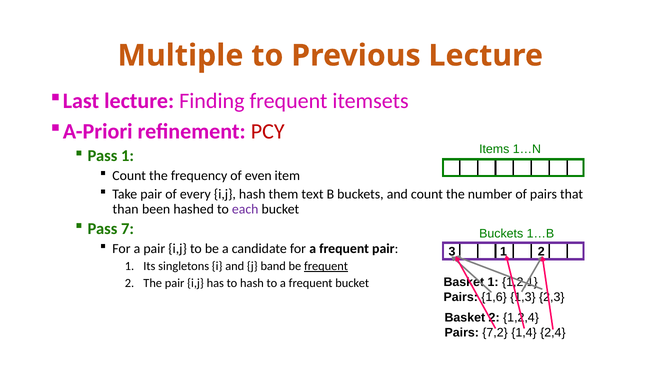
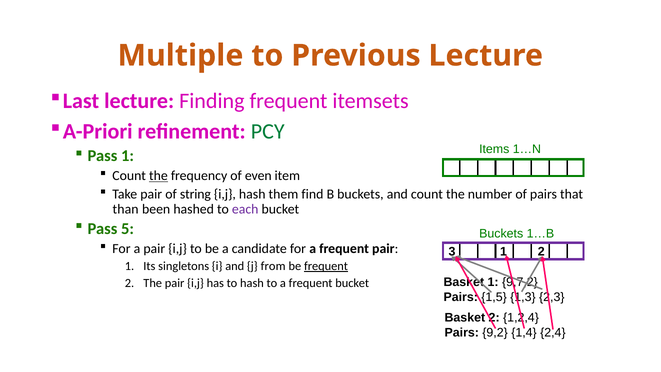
PCY colour: red -> green
the at (158, 176) underline: none -> present
every: every -> string
text: text -> find
7: 7 -> 5
band: band -> from
1,2,1: 1,2,1 -> 9,7,2
1,6: 1,6 -> 1,5
7,2: 7,2 -> 9,2
